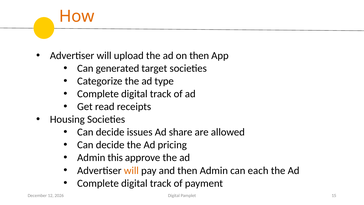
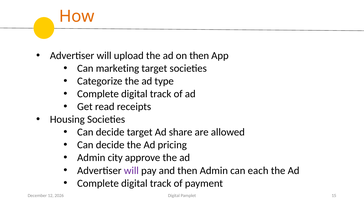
generated: generated -> marketing
decide issues: issues -> target
this: this -> city
will at (131, 170) colour: orange -> purple
